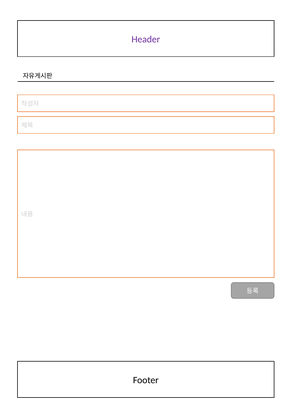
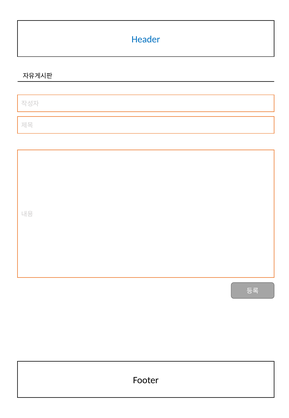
Header colour: purple -> blue
